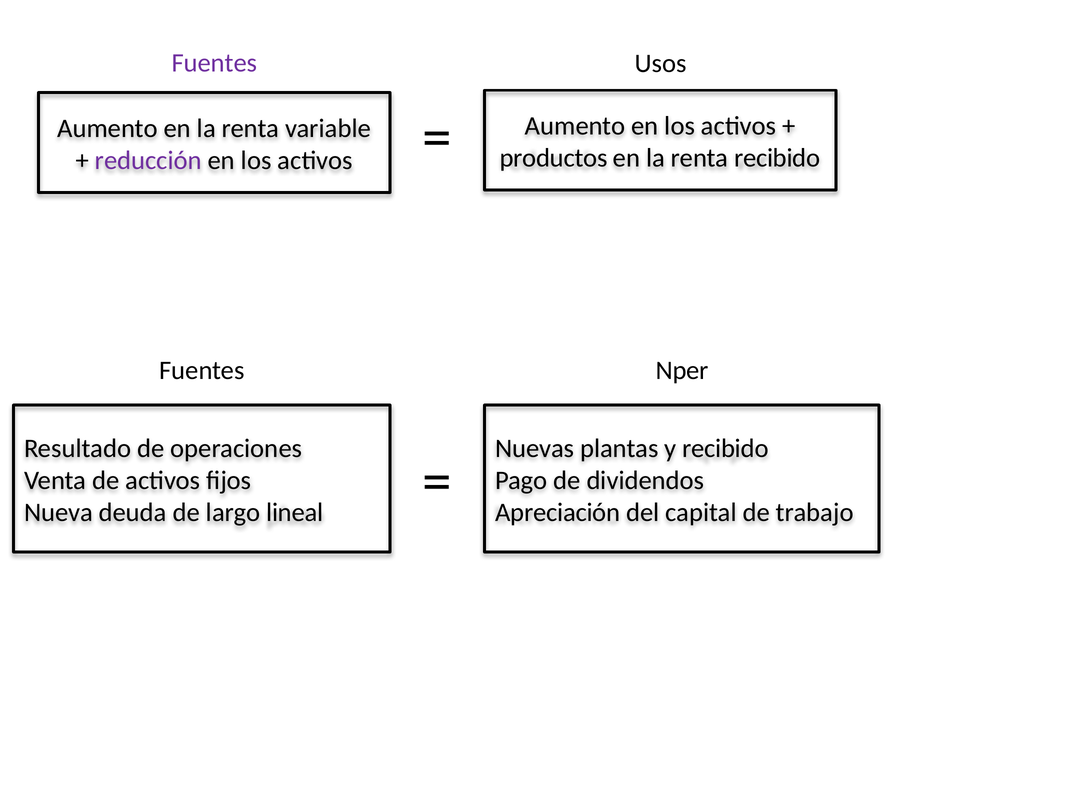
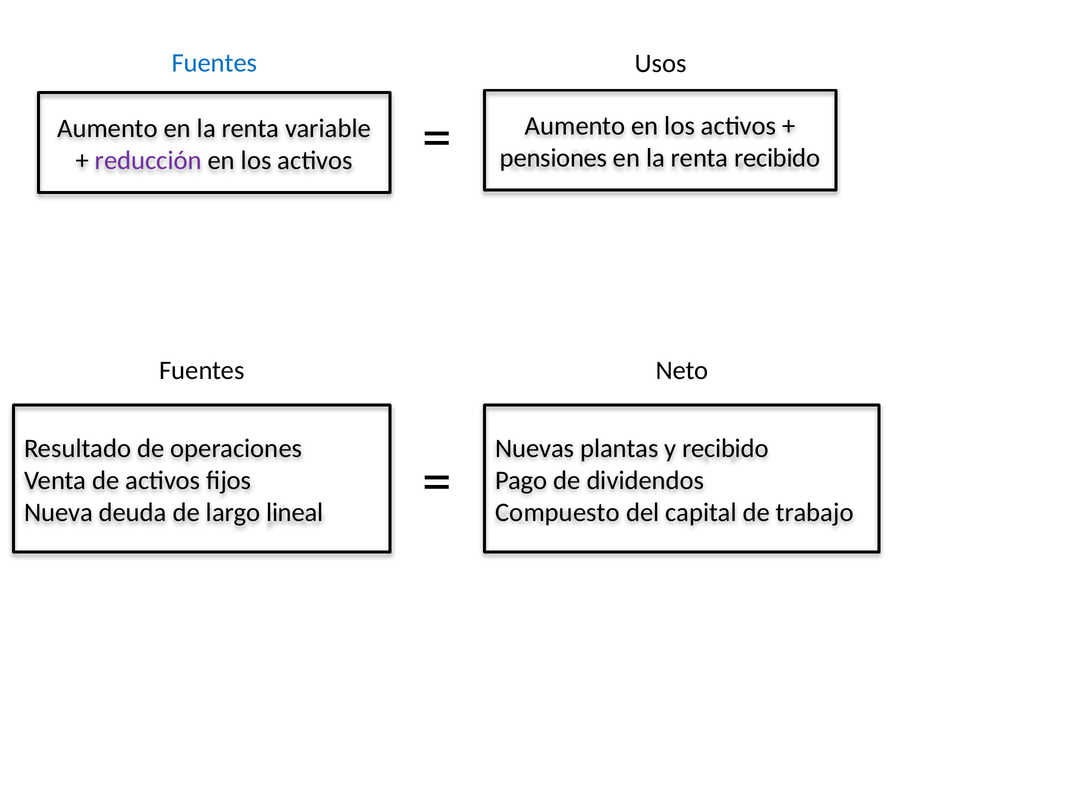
Fuentes at (214, 63) colour: purple -> blue
productos: productos -> pensiones
Nper: Nper -> Neto
Apreciación: Apreciación -> Compuesto
